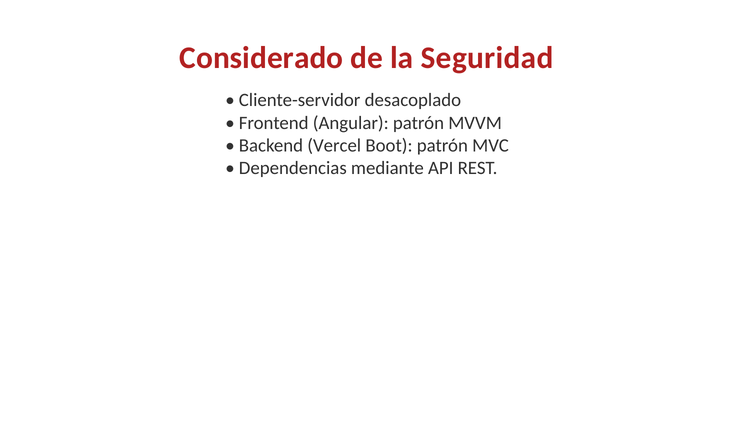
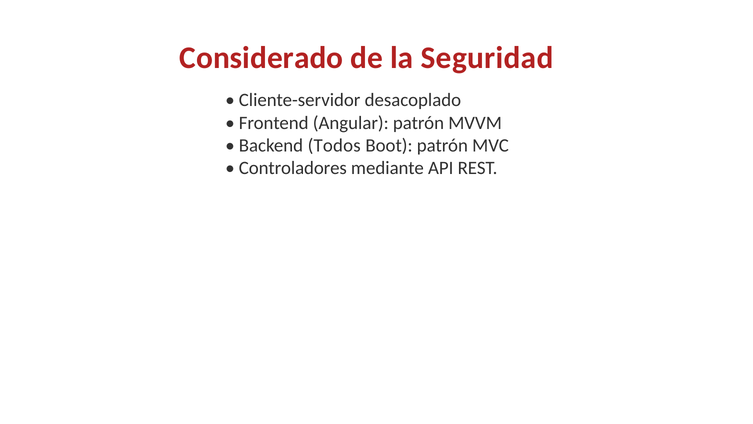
Vercel: Vercel -> Todos
Dependencias: Dependencias -> Controladores
